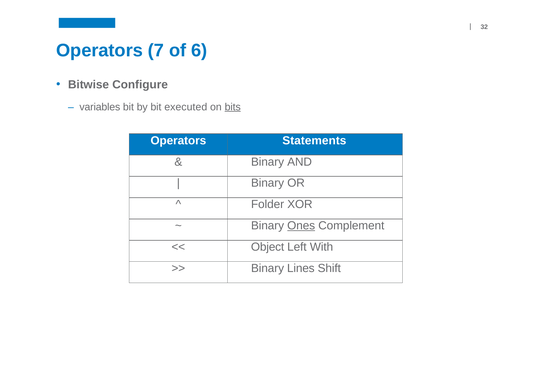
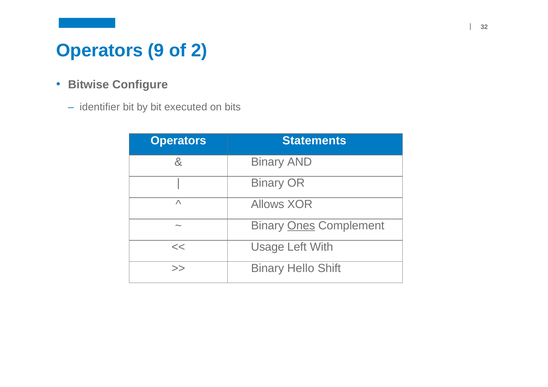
7: 7 -> 9
6: 6 -> 2
variables: variables -> identifier
bits underline: present -> none
Folder: Folder -> Allows
Object: Object -> Usage
Lines: Lines -> Hello
